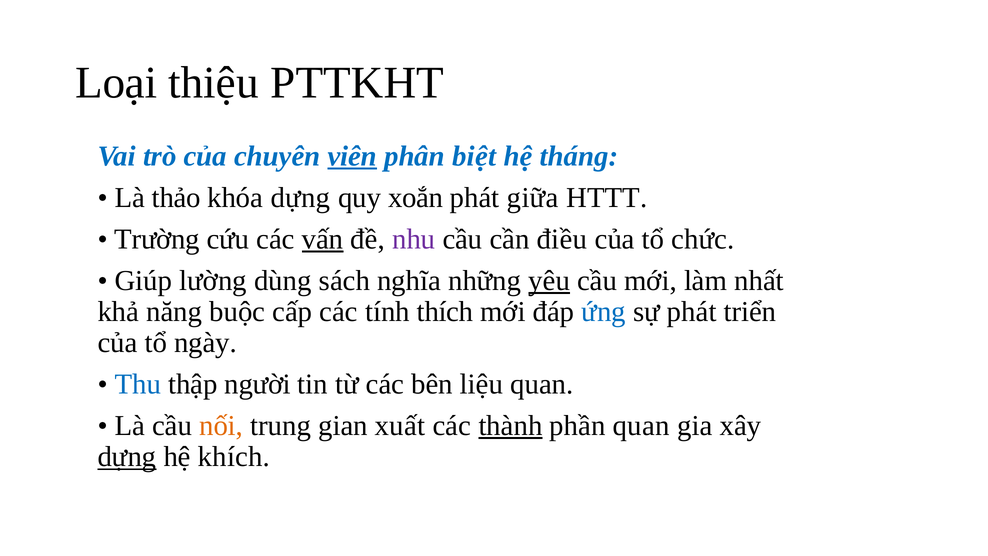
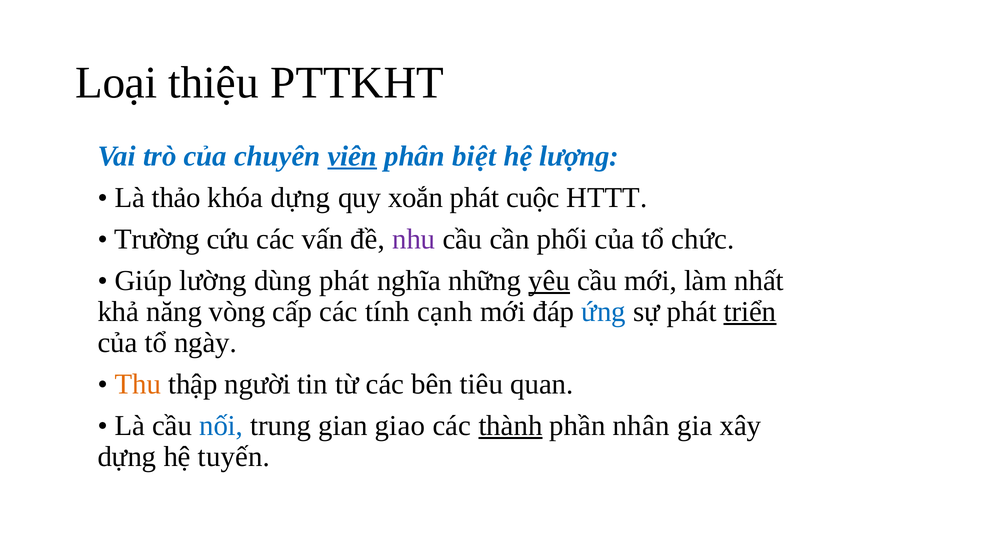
tháng: tháng -> lượng
giữa: giữa -> cuộc
vấn underline: present -> none
điều: điều -> phối
dùng sách: sách -> phát
buộc: buộc -> vòng
thích: thích -> cạnh
triển underline: none -> present
Thu colour: blue -> orange
liệu: liệu -> tiêu
nối colour: orange -> blue
xuất: xuất -> giao
phần quan: quan -> nhân
dựng at (127, 457) underline: present -> none
khích: khích -> tuyến
